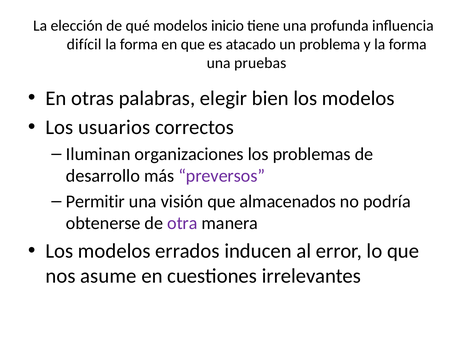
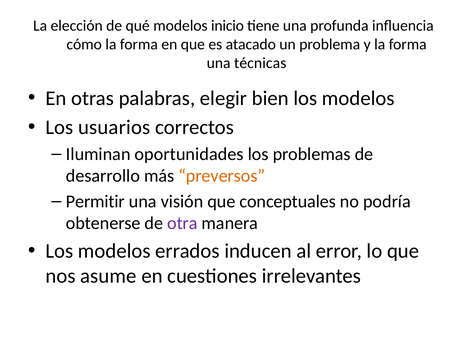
difícil: difícil -> cómo
pruebas: pruebas -> técnicas
organizaciones: organizaciones -> oportunidades
preversos colour: purple -> orange
almacenados: almacenados -> conceptuales
